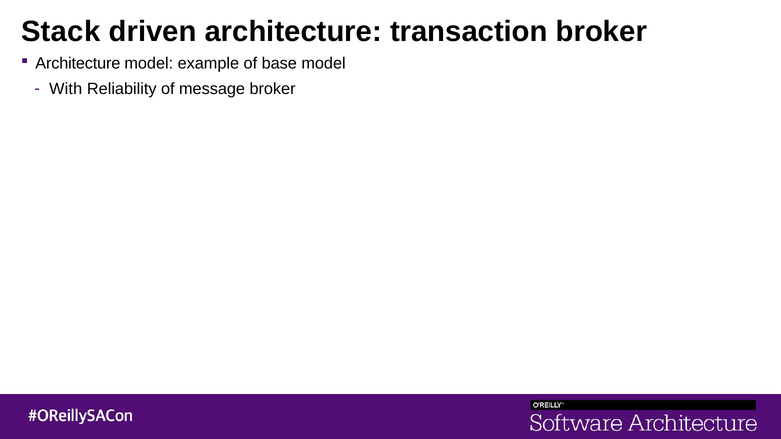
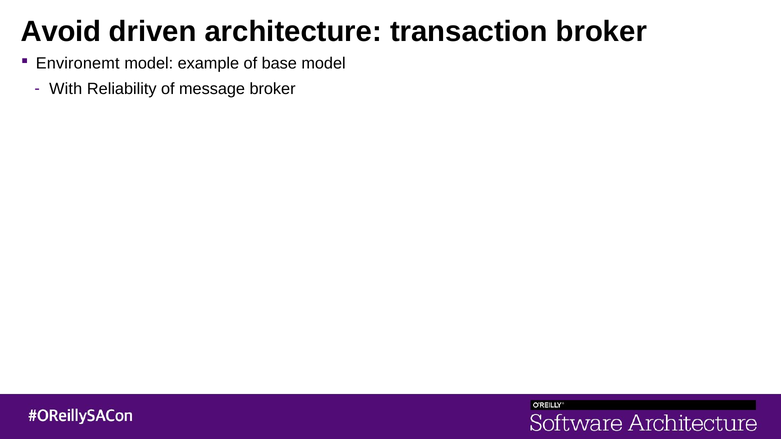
Stack: Stack -> Avoid
Architecture at (78, 64): Architecture -> Environemt
